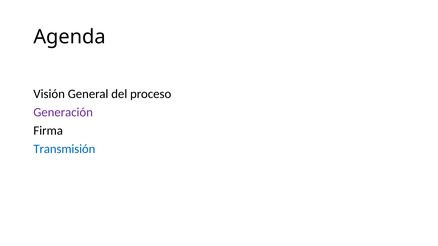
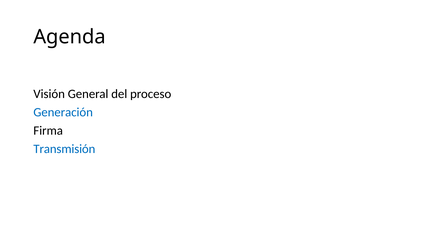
Generación colour: purple -> blue
